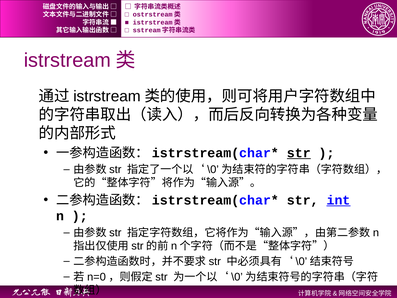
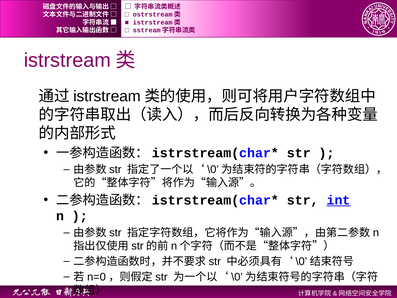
str at (299, 153) underline: present -> none
